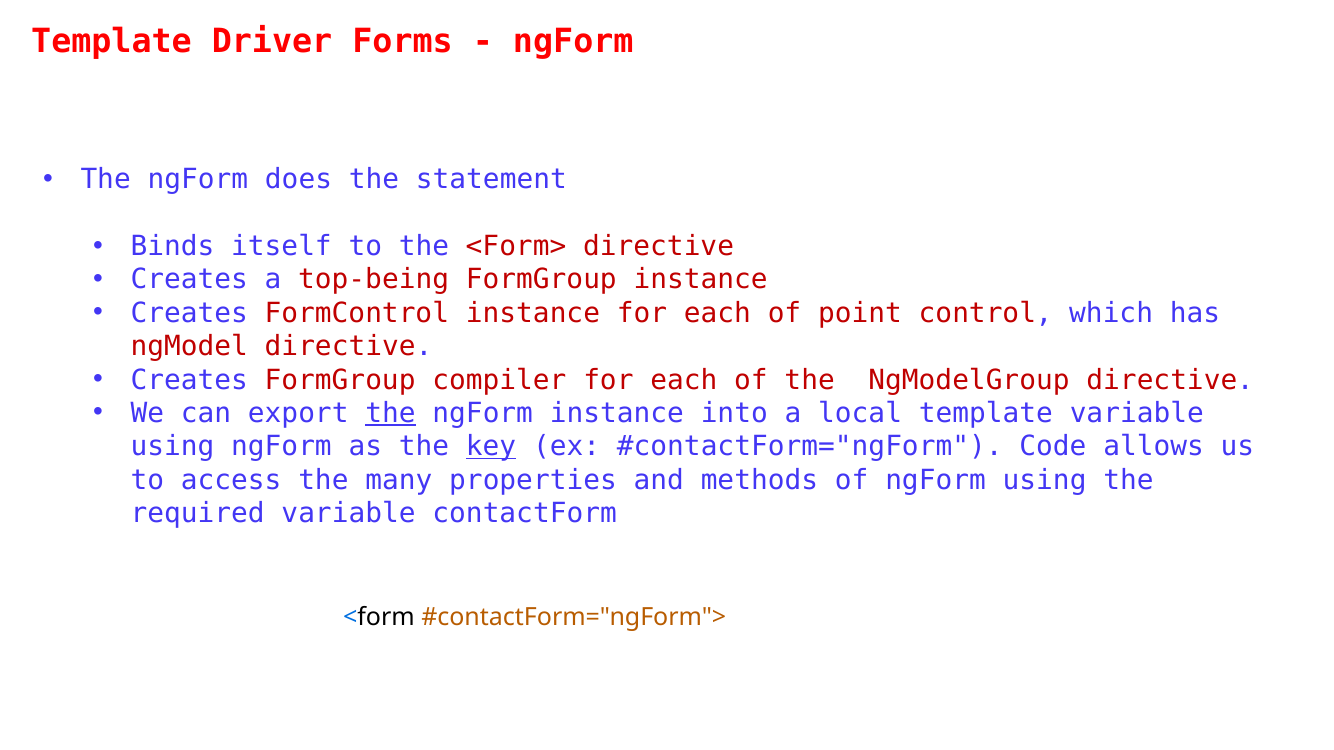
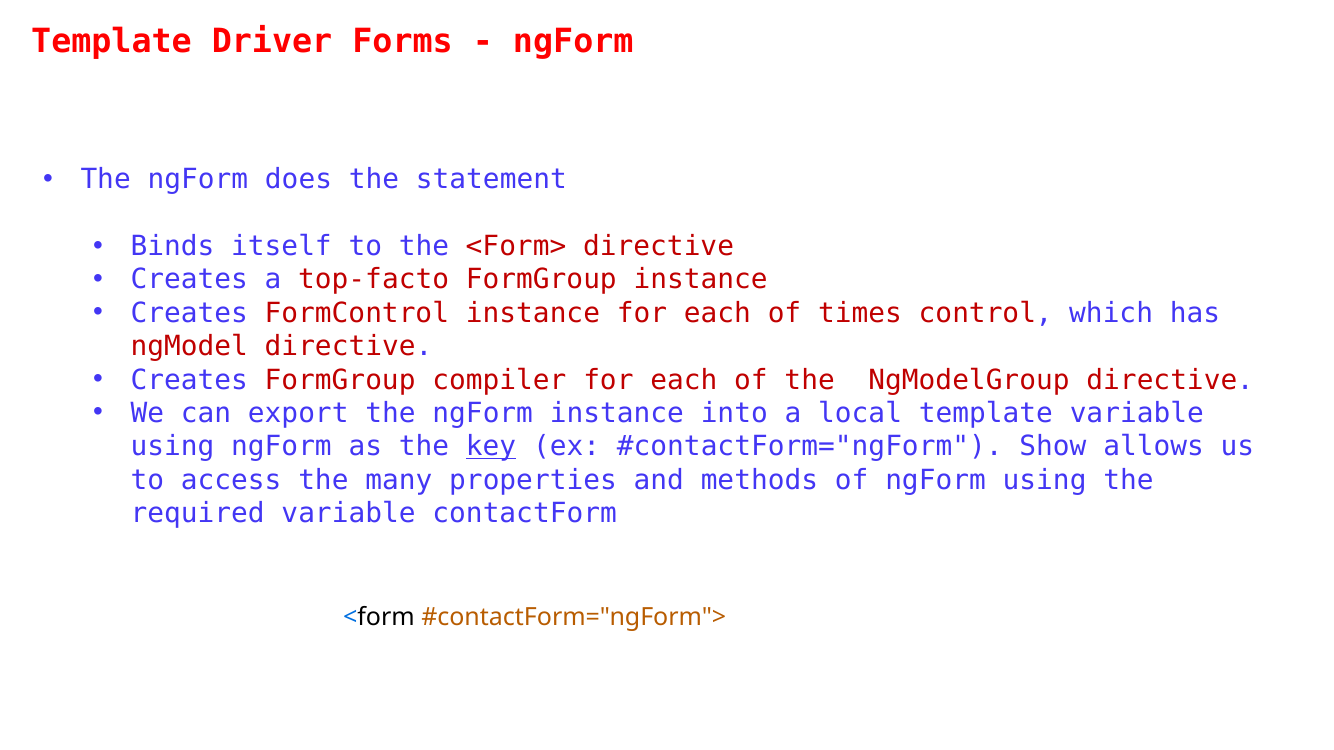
top-being: top-being -> top-facto
point: point -> times
the at (390, 413) underline: present -> none
Code: Code -> Show
